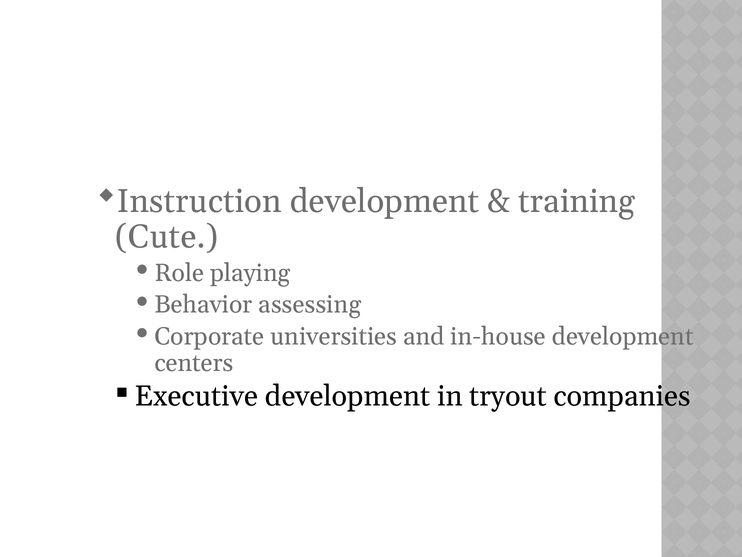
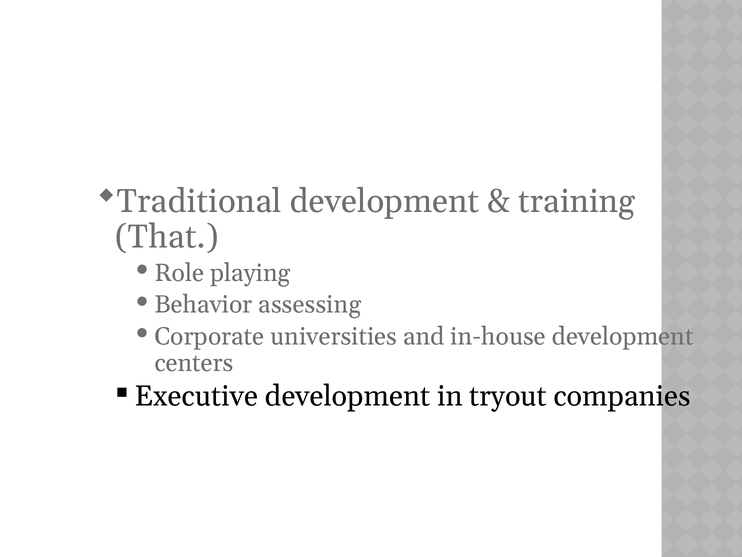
Instruction: Instruction -> Traditional
Cute: Cute -> That
